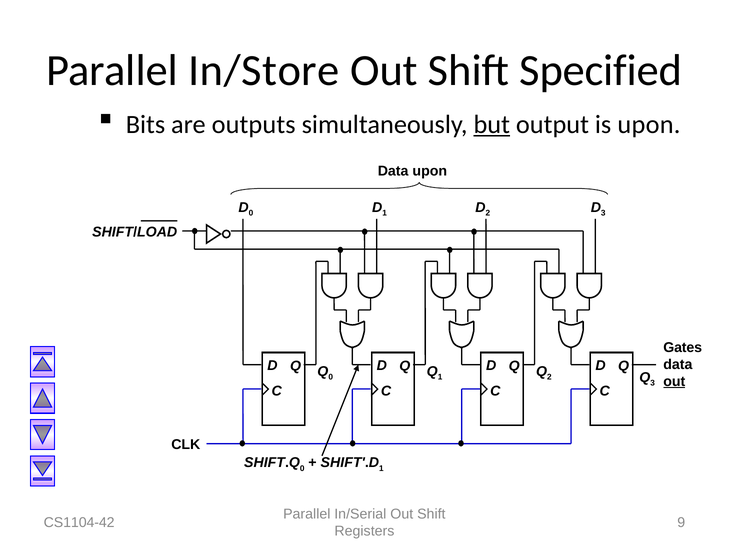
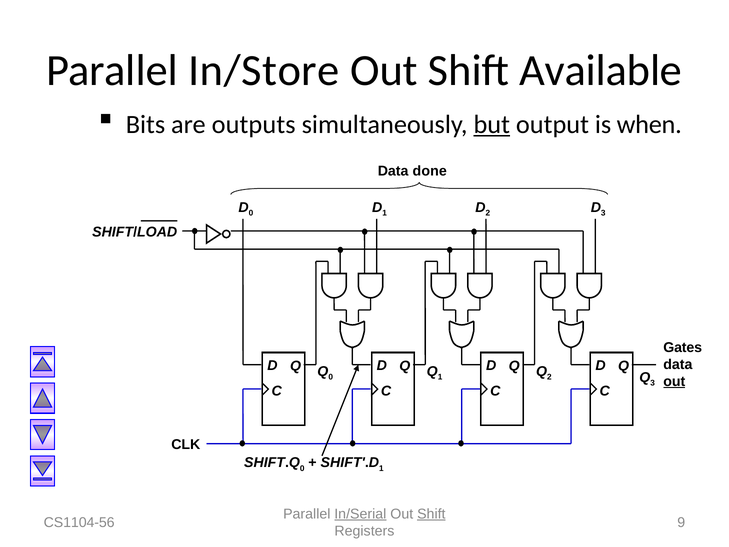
Specified: Specified -> Available
is upon: upon -> when
Data upon: upon -> done
In/Serial underline: none -> present
Shift at (431, 514) underline: none -> present
CS1104-42: CS1104-42 -> CS1104-56
